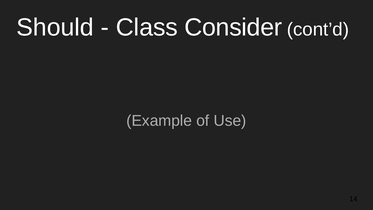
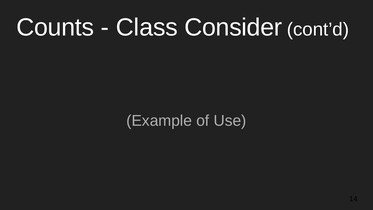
Should: Should -> Counts
